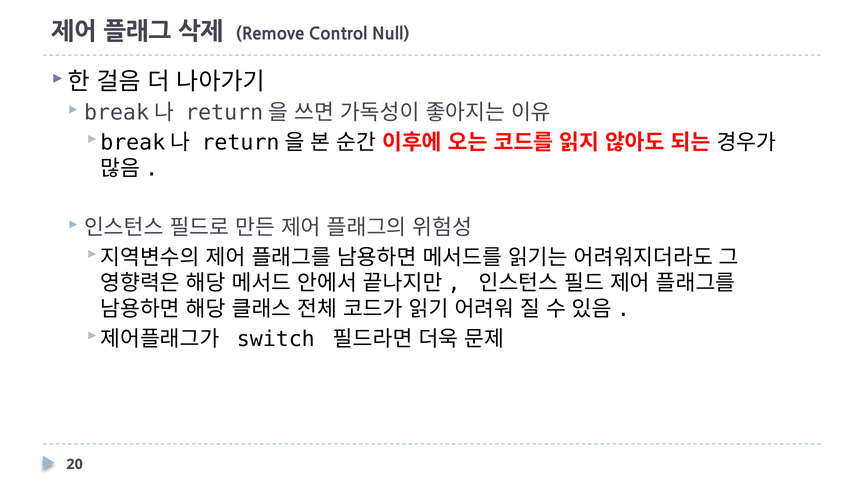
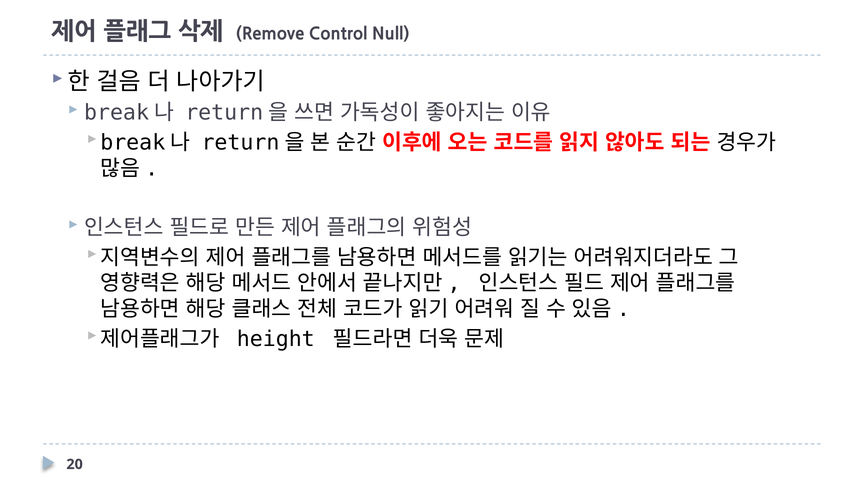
switch: switch -> height
